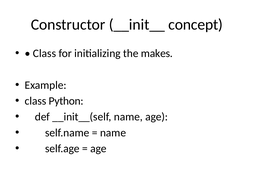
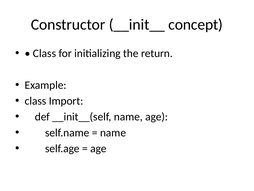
makes: makes -> return
Python: Python -> Import
